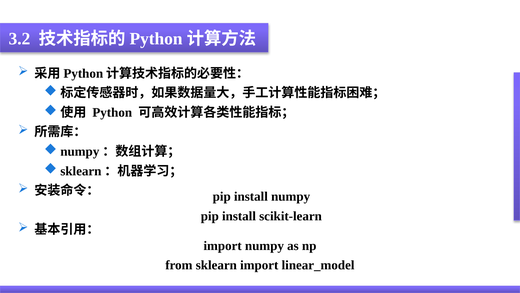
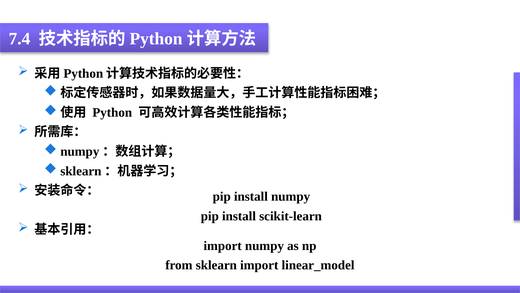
3.2: 3.2 -> 7.4
